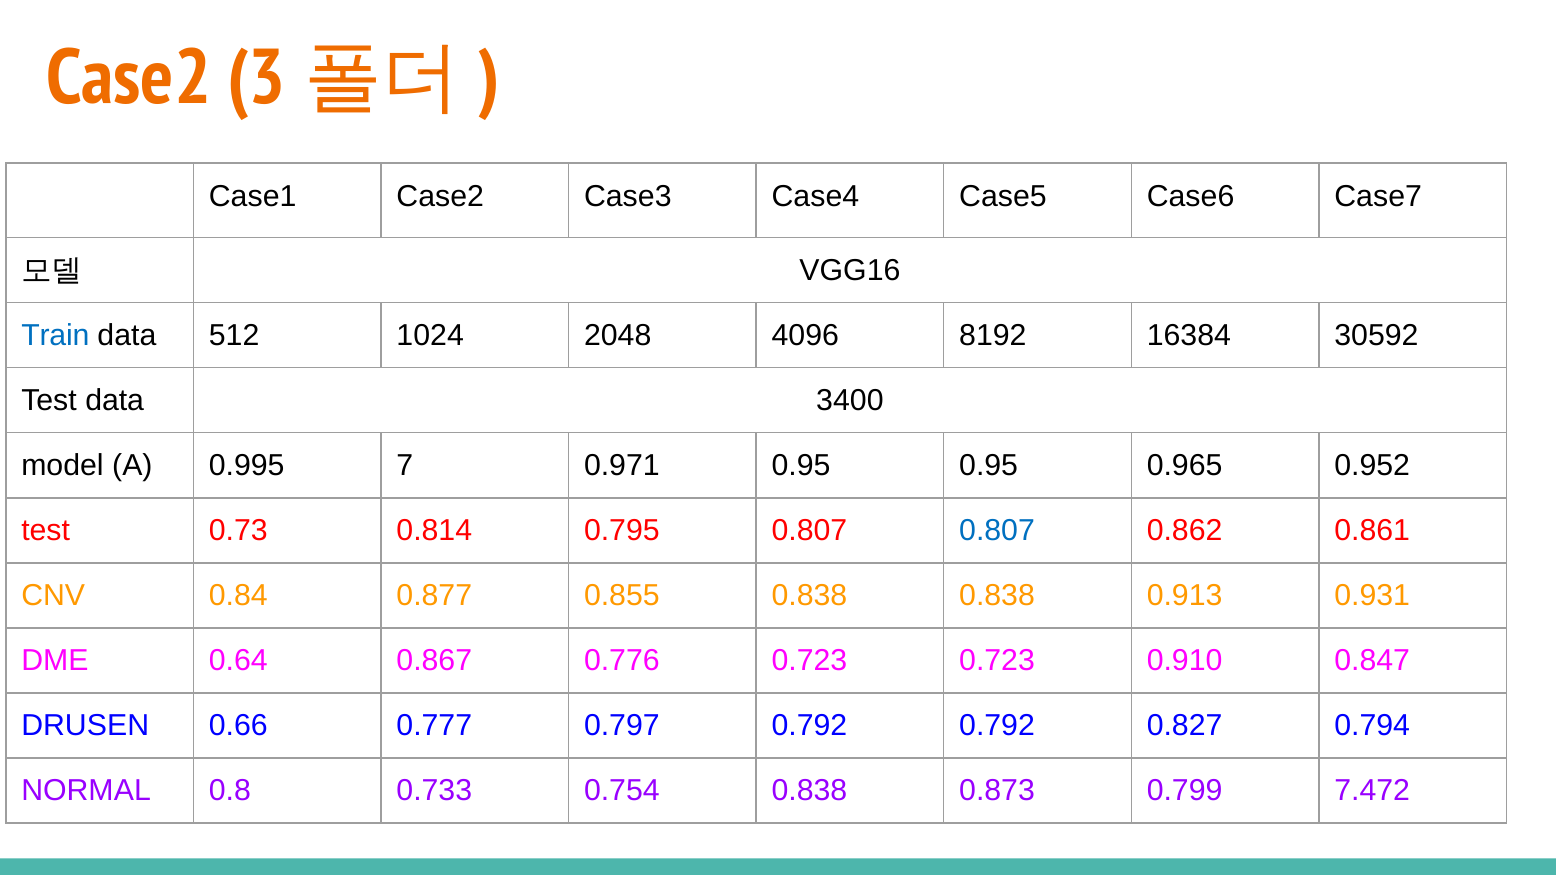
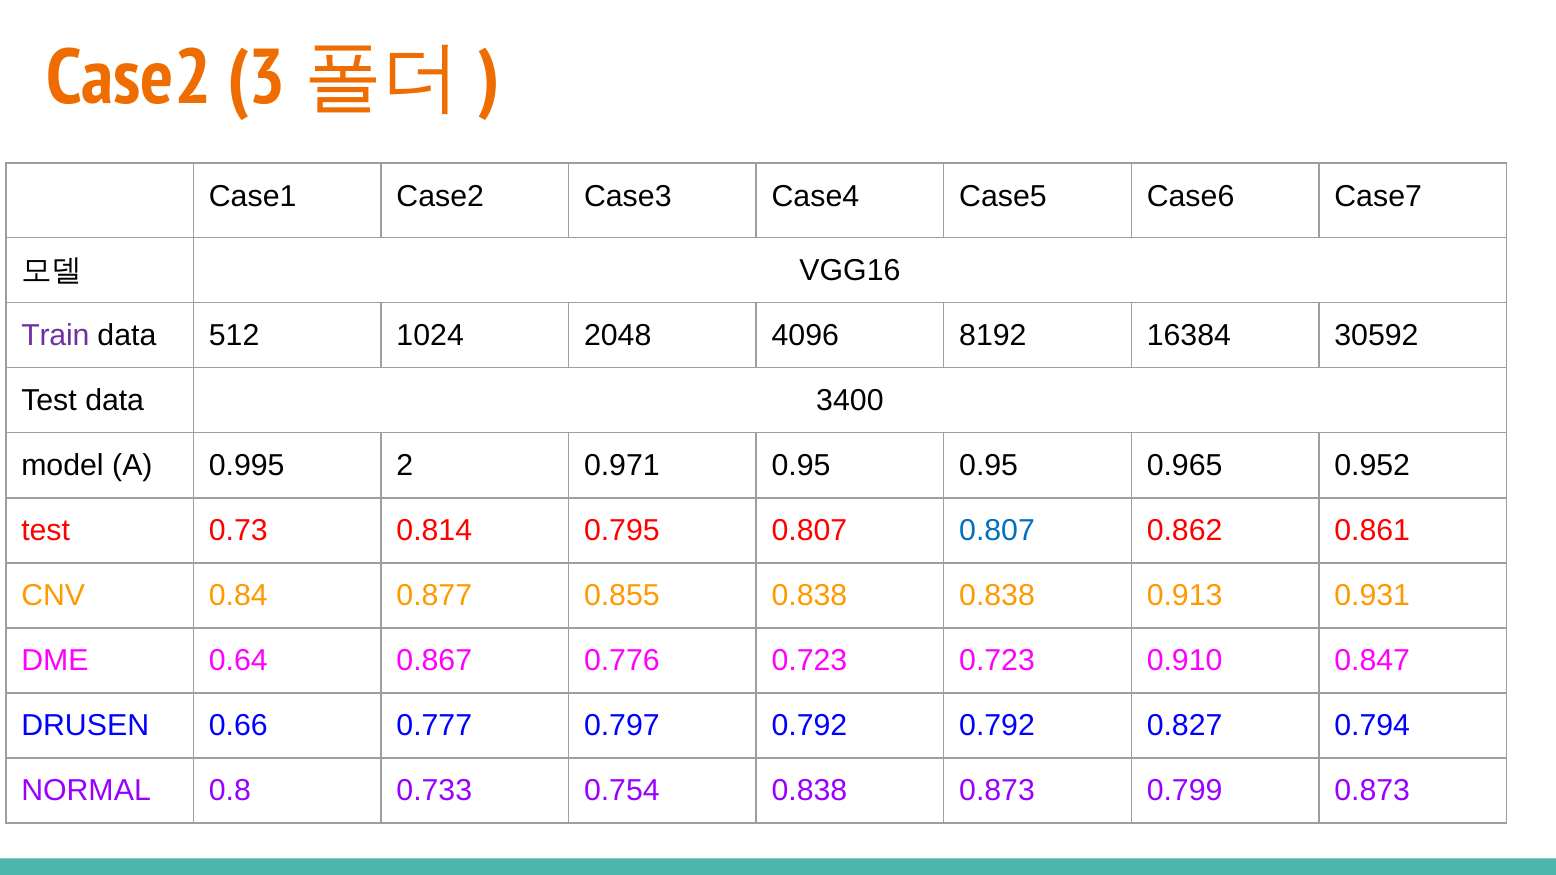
Train colour: blue -> purple
7: 7 -> 2
0.799 7.472: 7.472 -> 0.873
